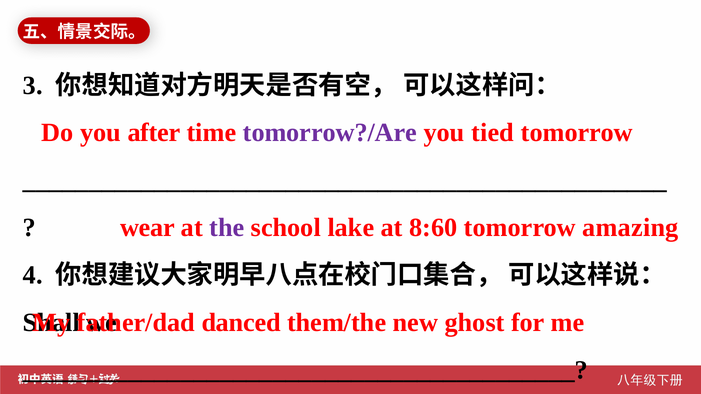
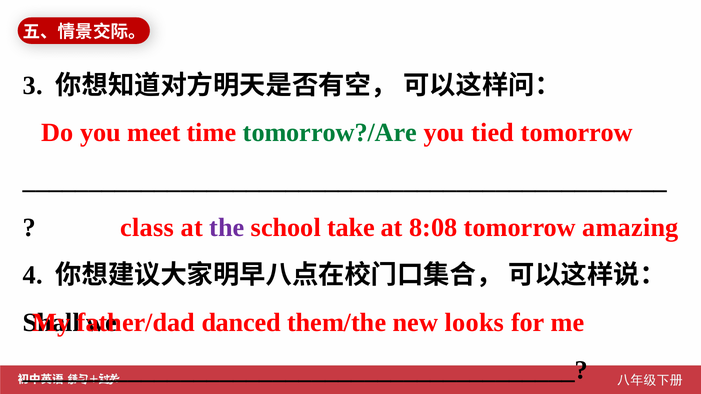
after: after -> meet
tomorrow?/Are colour: purple -> green
wear: wear -> class
lake: lake -> take
8:60: 8:60 -> 8:08
ghost: ghost -> looks
